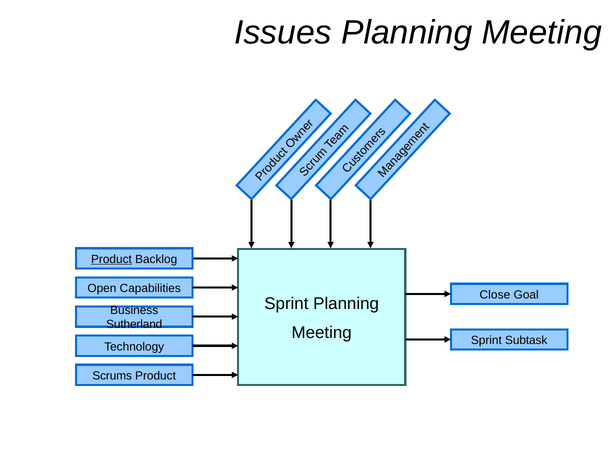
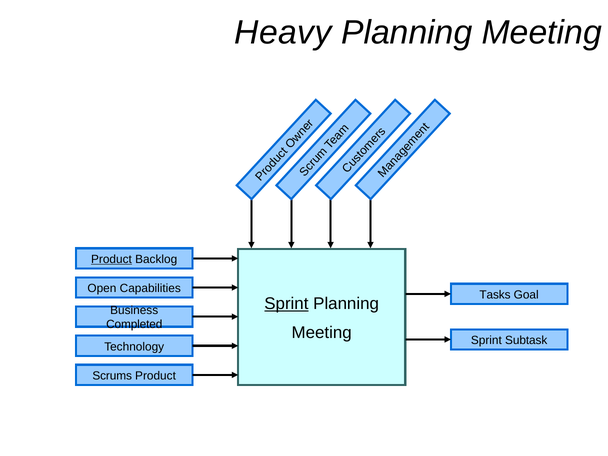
Issues: Issues -> Heavy
Close: Close -> Tasks
Sprint at (286, 304) underline: none -> present
Sutherland: Sutherland -> Completed
